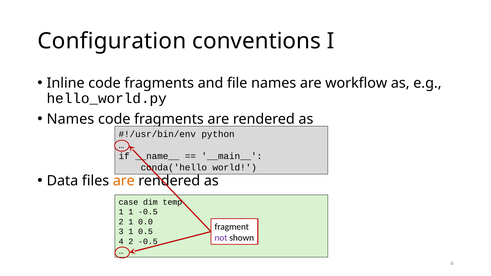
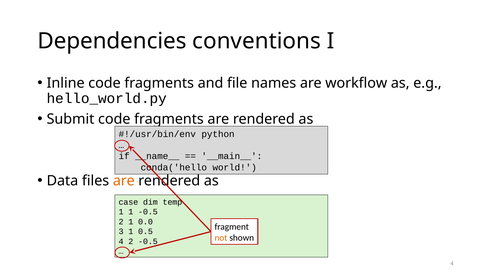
Configuration: Configuration -> Dependencies
Names at (70, 119): Names -> Submit
not colour: purple -> orange
